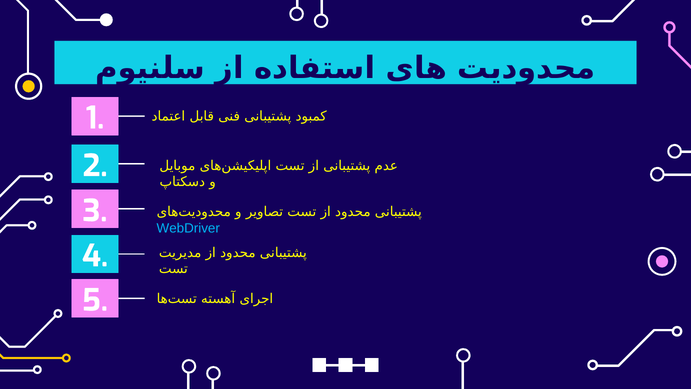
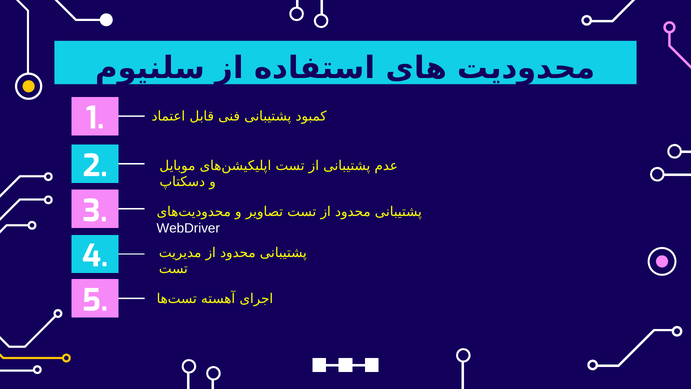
WebDriver colour: light blue -> white
